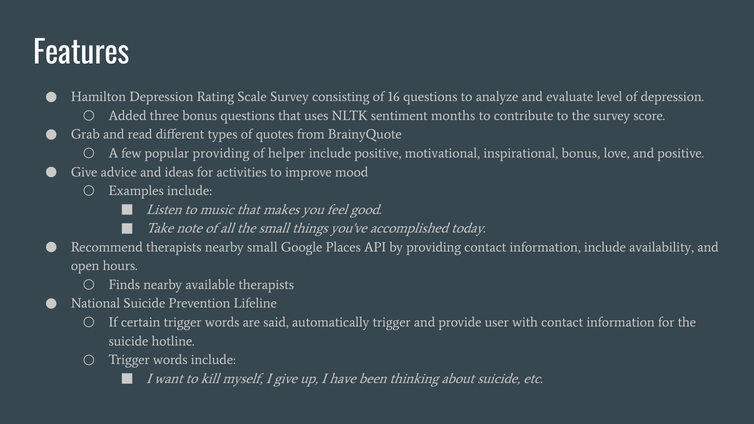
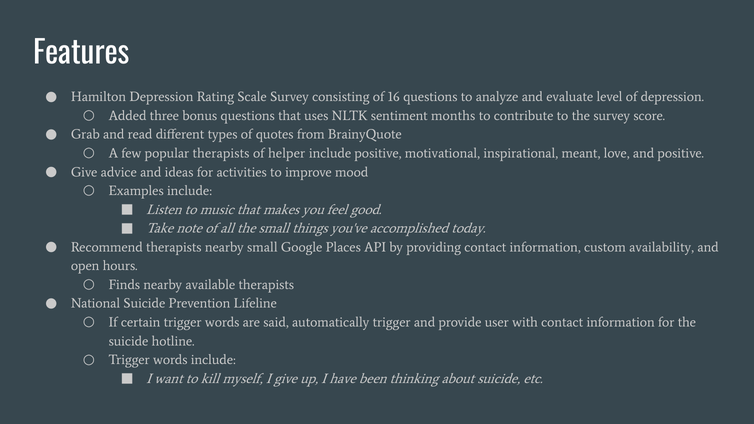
popular providing: providing -> therapists
inspirational bonus: bonus -> meant
information include: include -> custom
